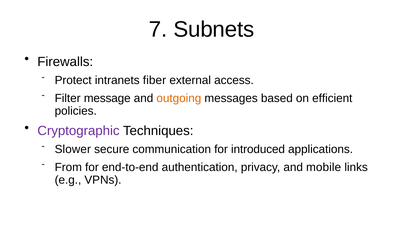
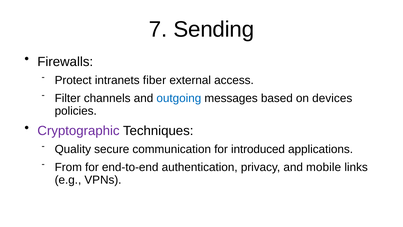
Subnets: Subnets -> Sending
message: message -> channels
outgoing colour: orange -> blue
efficient: efficient -> devices
Slower: Slower -> Quality
